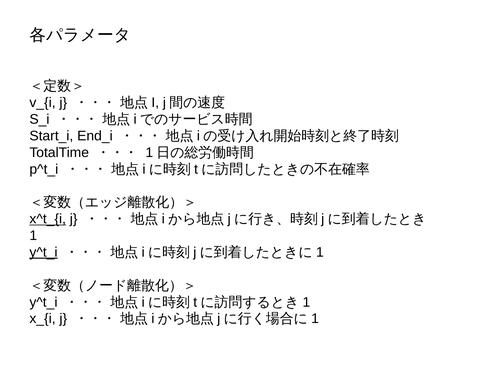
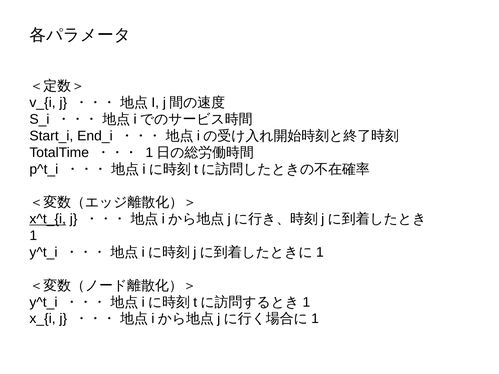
y^t_i at (43, 252) underline: present -> none
